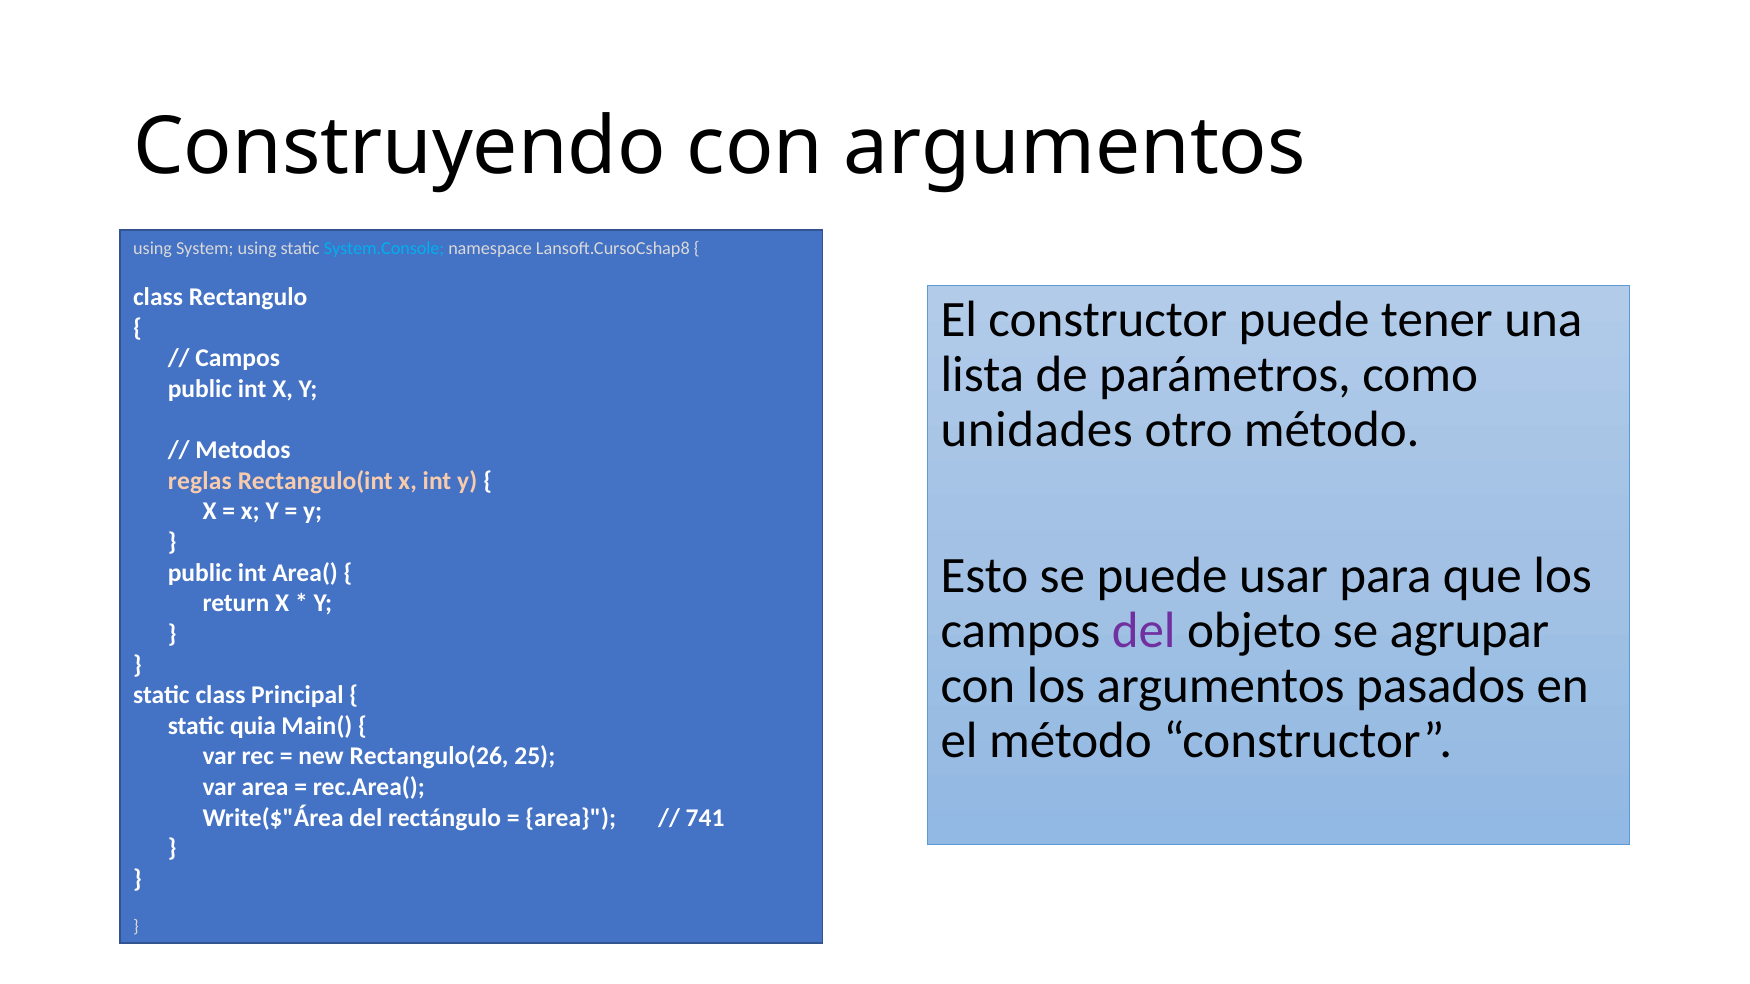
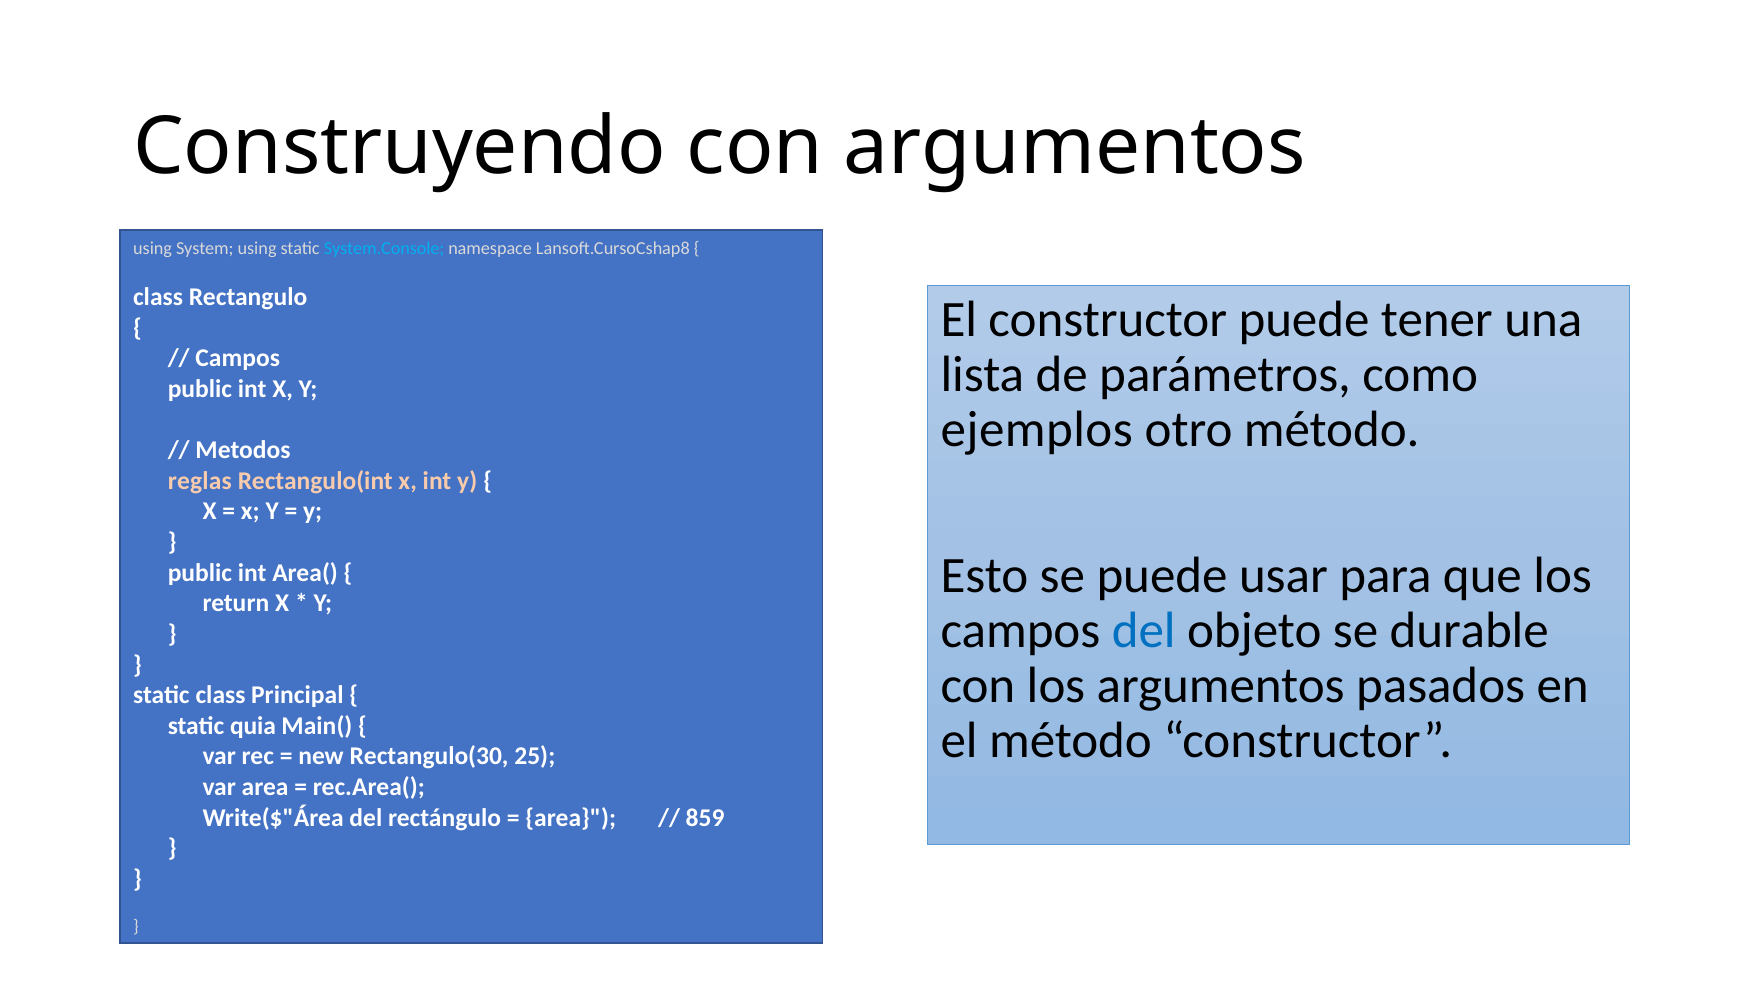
unidades: unidades -> ejemplos
del at (1144, 631) colour: purple -> blue
agrupar: agrupar -> durable
Rectangulo(26: Rectangulo(26 -> Rectangulo(30
741: 741 -> 859
